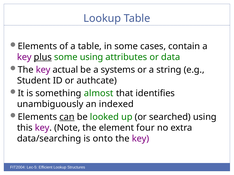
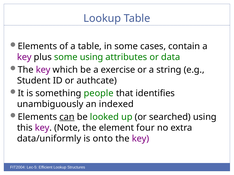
plus underline: present -> none
actual: actual -> which
systems: systems -> exercise
almost: almost -> people
data/searching: data/searching -> data/uniformly
